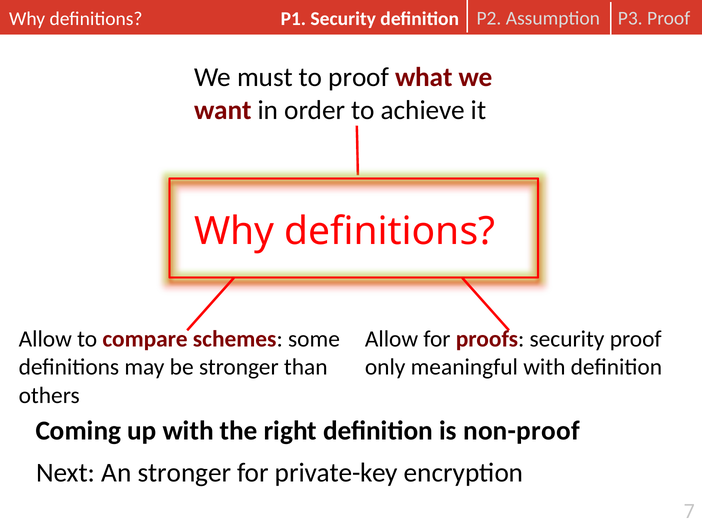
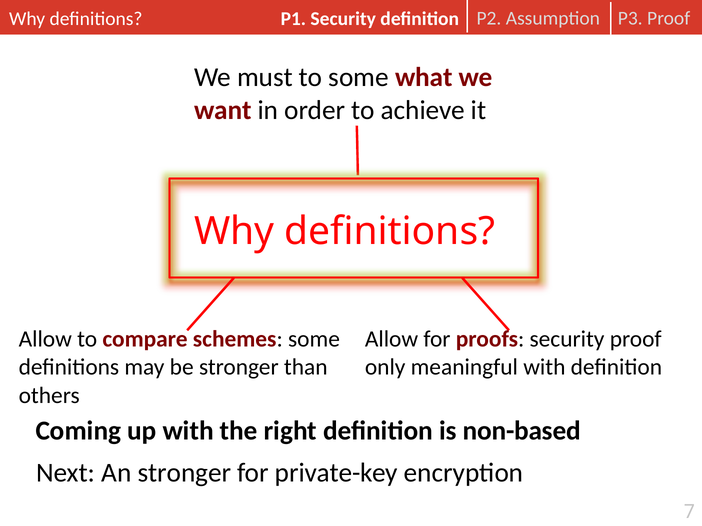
to proof: proof -> some
non-proof: non-proof -> non-based
